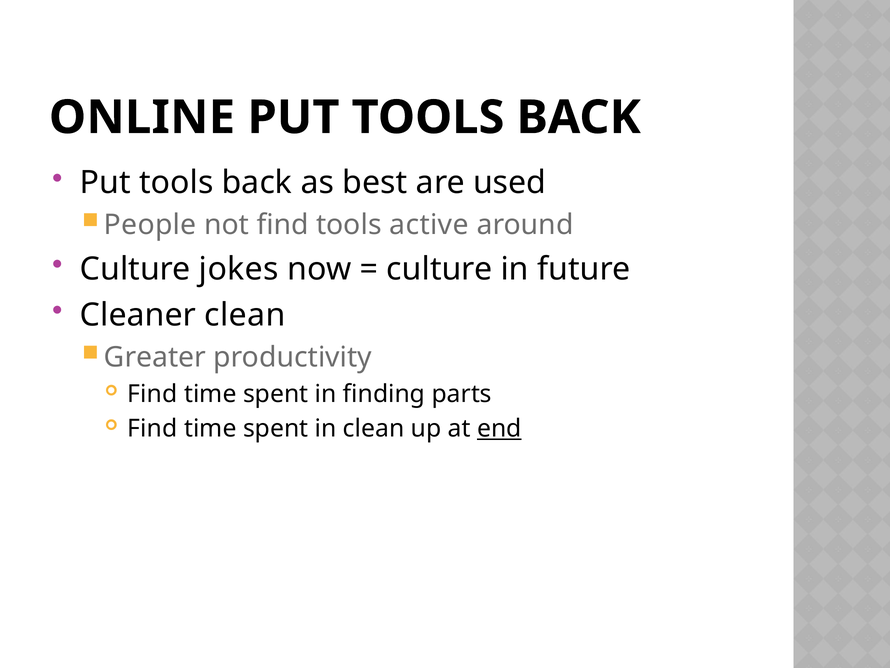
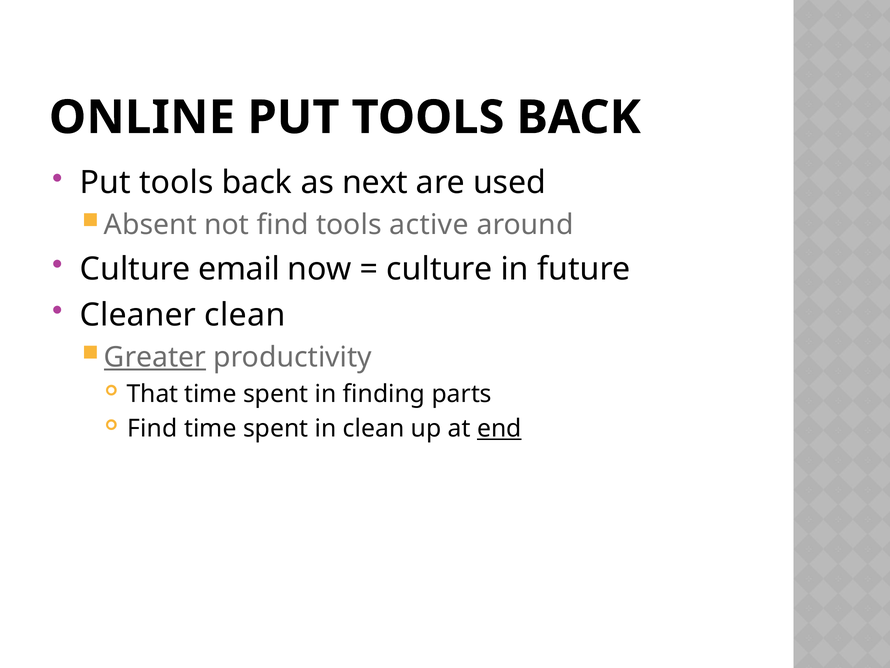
best: best -> next
People: People -> Absent
jokes: jokes -> email
Greater underline: none -> present
Find at (152, 394): Find -> That
